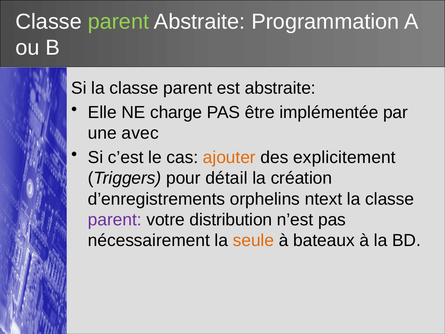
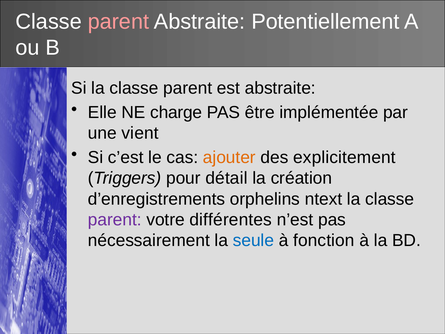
parent at (118, 22) colour: light green -> pink
Programmation: Programmation -> Potentiellement
avec: avec -> vient
distribution: distribution -> différentes
seule colour: orange -> blue
bateaux: bateaux -> fonction
